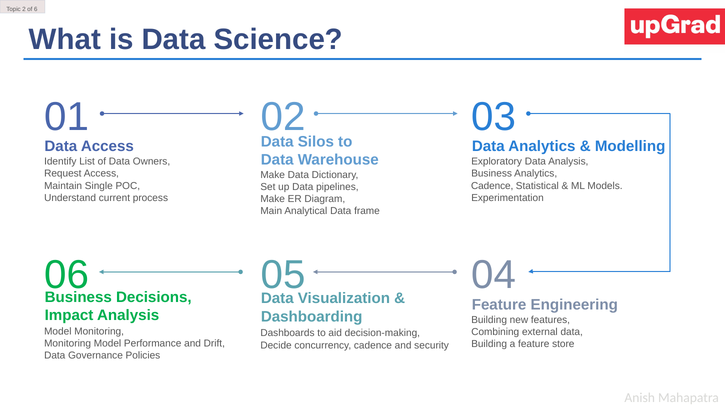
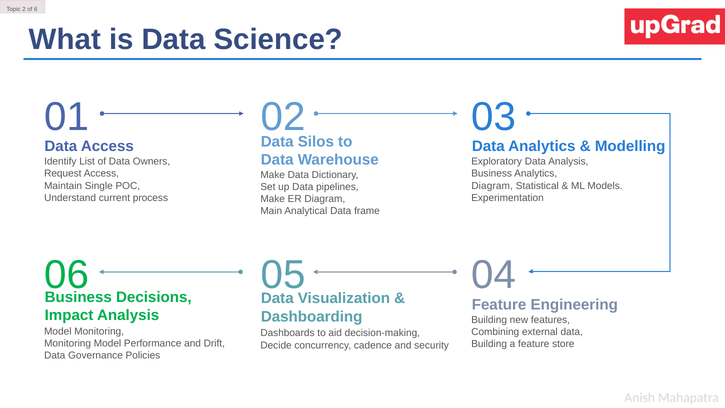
Cadence at (492, 186): Cadence -> Diagram
